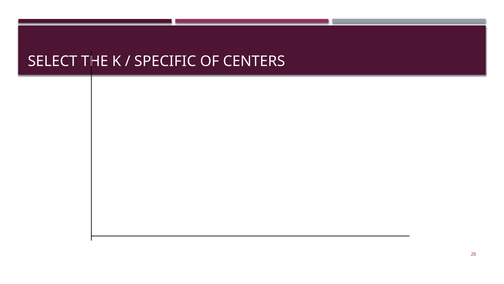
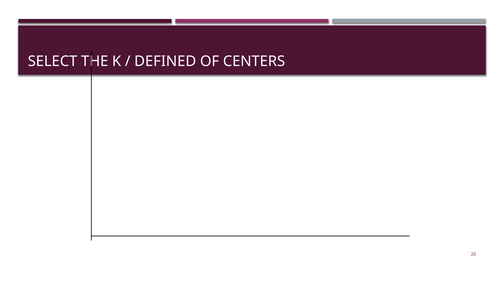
SPECIFIC: SPECIFIC -> DEFINED
